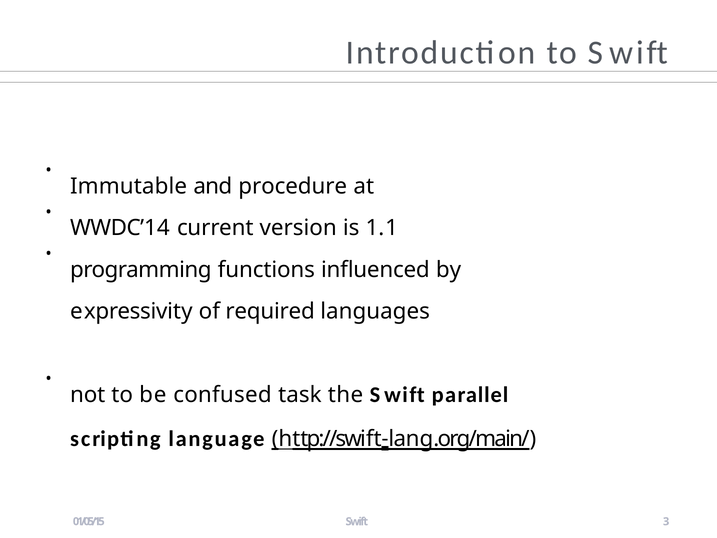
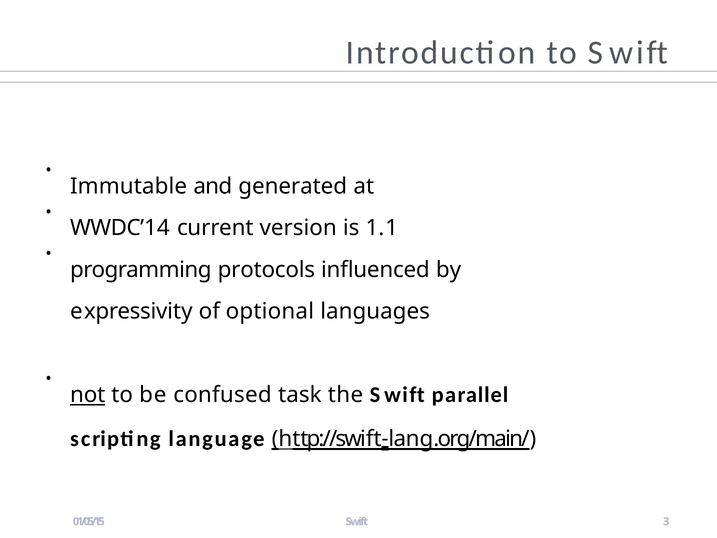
procedure: procedure -> generated
functions: functions -> protocols
required: required -> optional
not underline: none -> present
